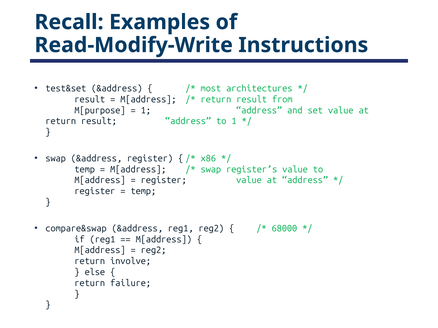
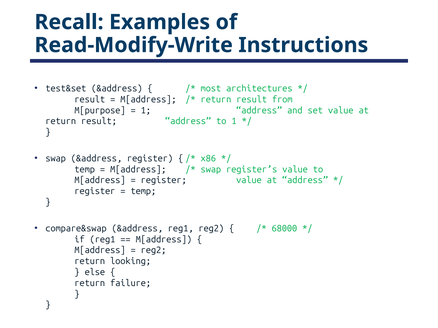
involve: involve -> looking
